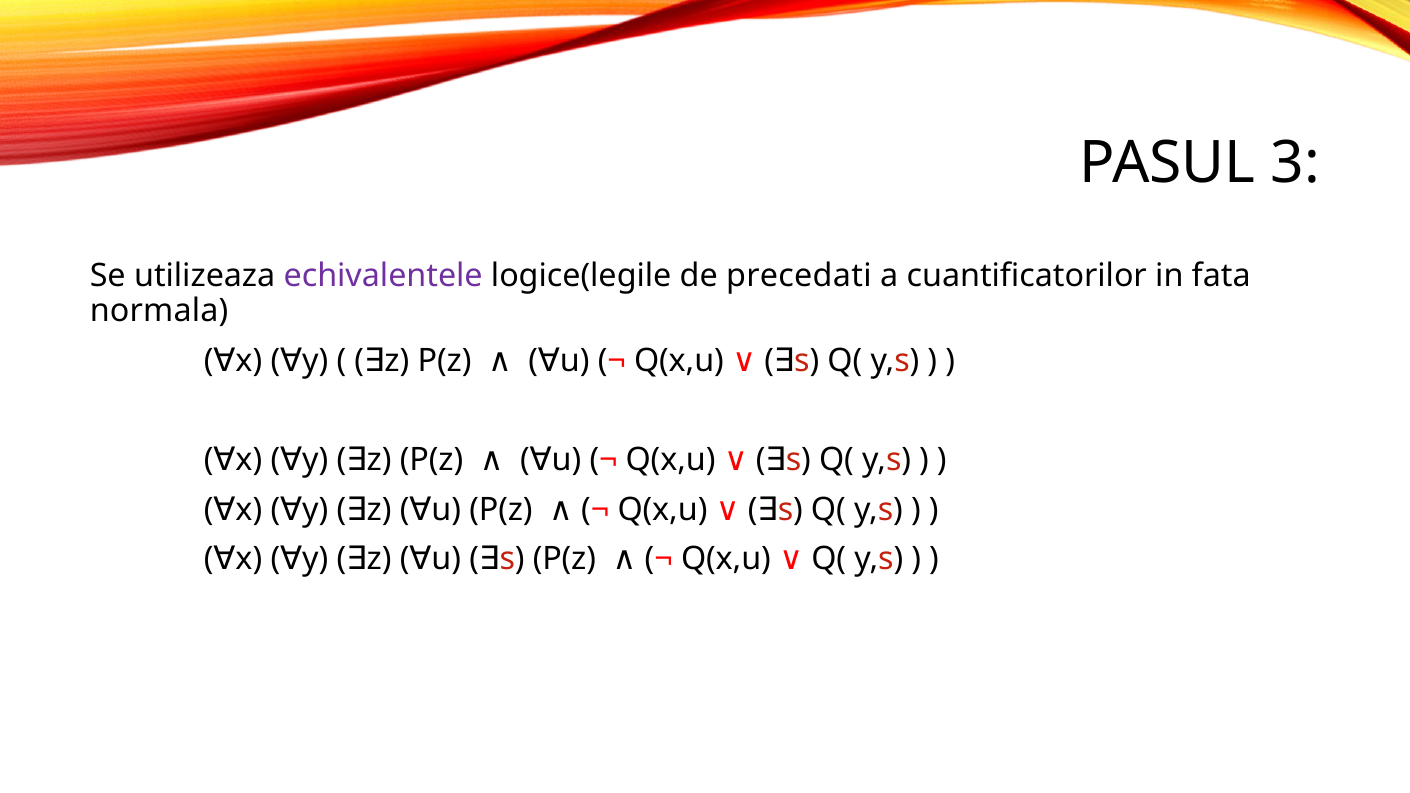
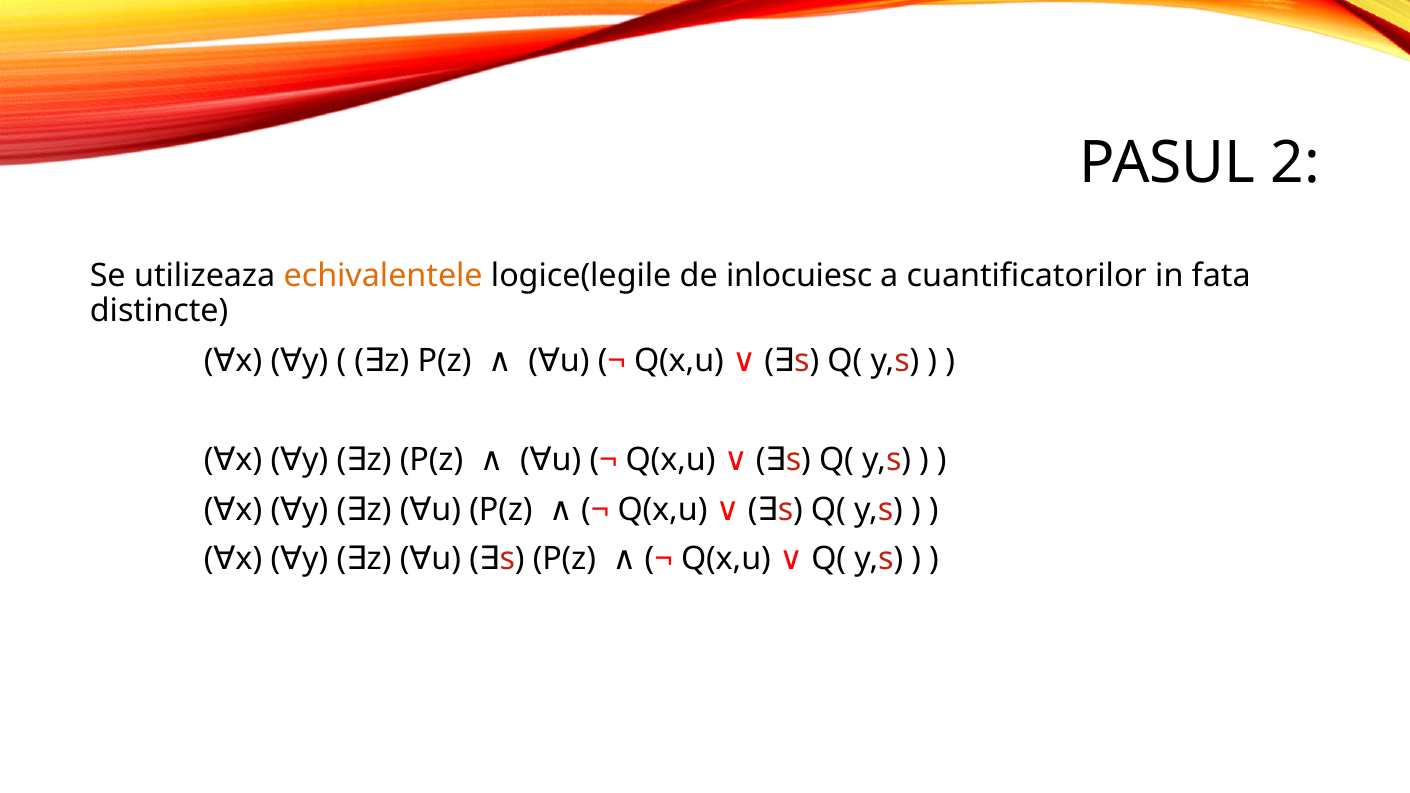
3: 3 -> 2
echivalentele colour: purple -> orange
precedati: precedati -> inlocuiesc
normala: normala -> distincte
